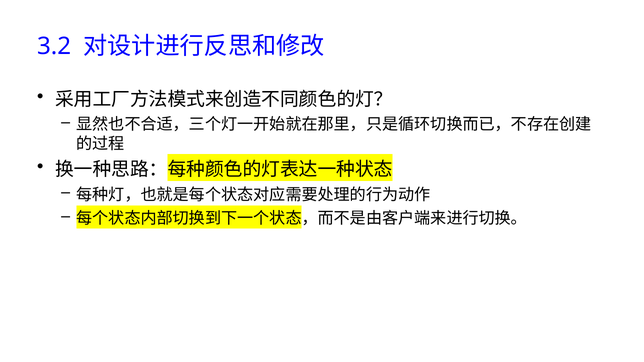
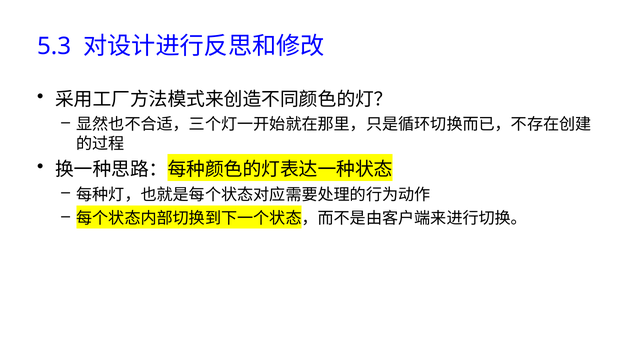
3.2: 3.2 -> 5.3
